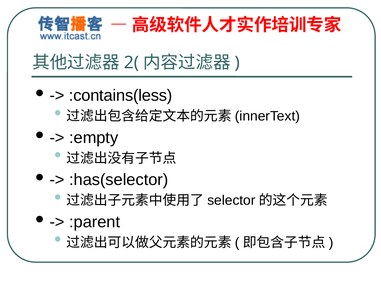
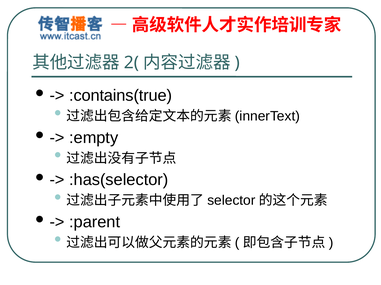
:contains(less: :contains(less -> :contains(true
